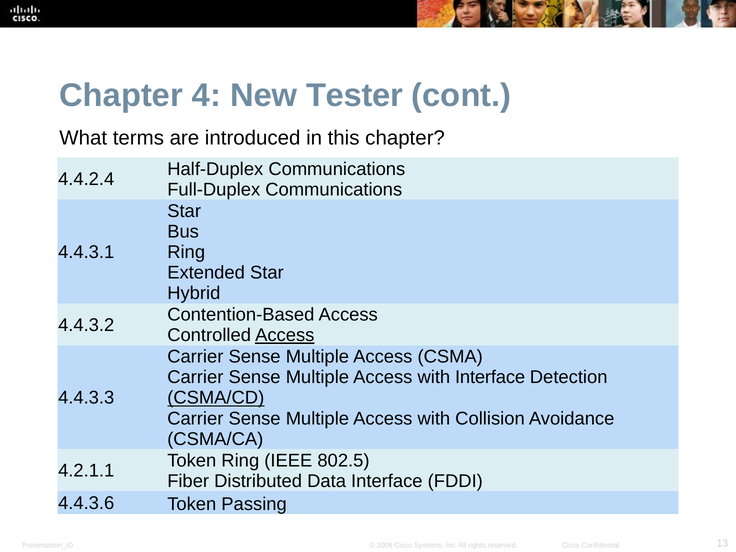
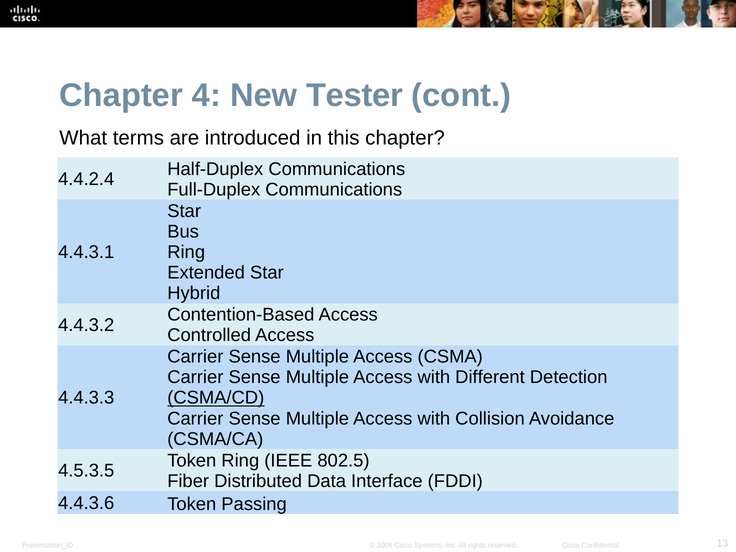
Access at (285, 335) underline: present -> none
with Interface: Interface -> Different
4.2.1.1: 4.2.1.1 -> 4.5.3.5
